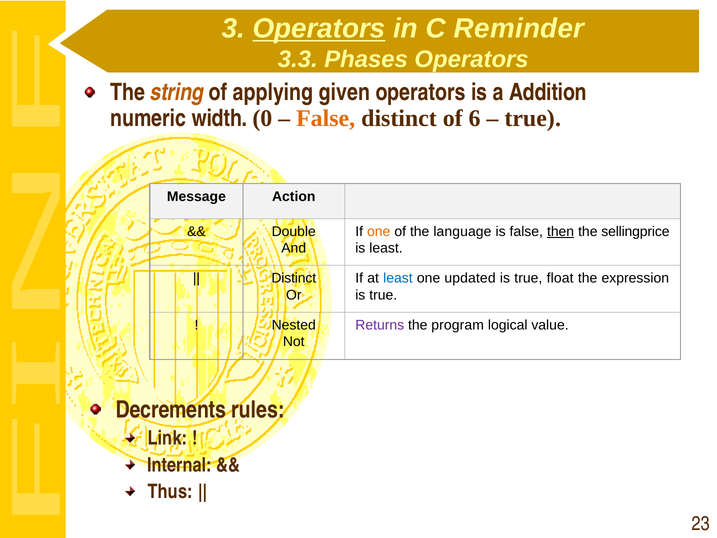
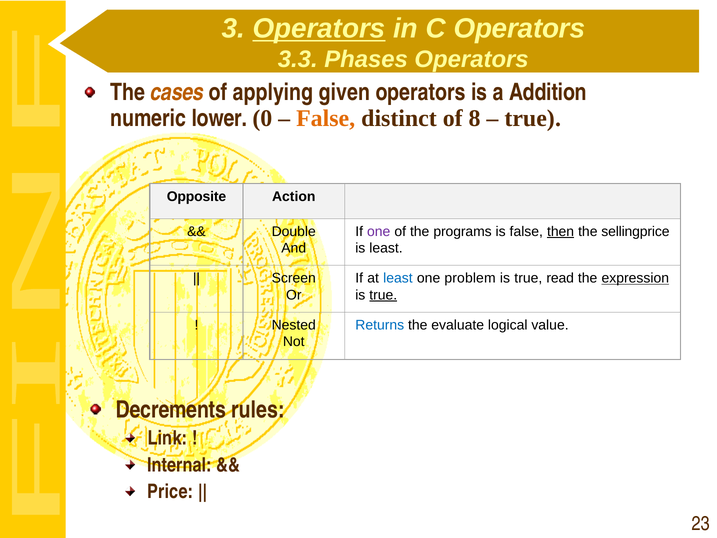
C Reminder: Reminder -> Operators
string: string -> cases
width: width -> lower
6: 6 -> 8
Message: Message -> Opposite
one at (379, 231) colour: orange -> purple
language: language -> programs
Distinct at (294, 278): Distinct -> Screen
updated: updated -> problem
float: float -> read
expression underline: none -> present
true at (383, 295) underline: none -> present
Returns colour: purple -> blue
program: program -> evaluate
Thus: Thus -> Price
